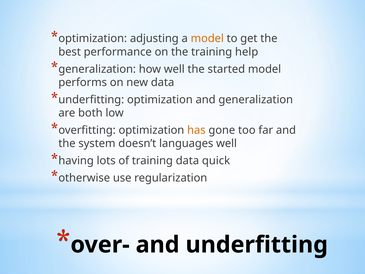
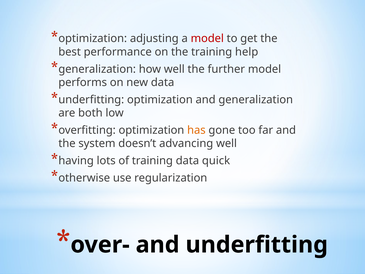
model at (207, 38) colour: orange -> red
started: started -> further
languages: languages -> advancing
